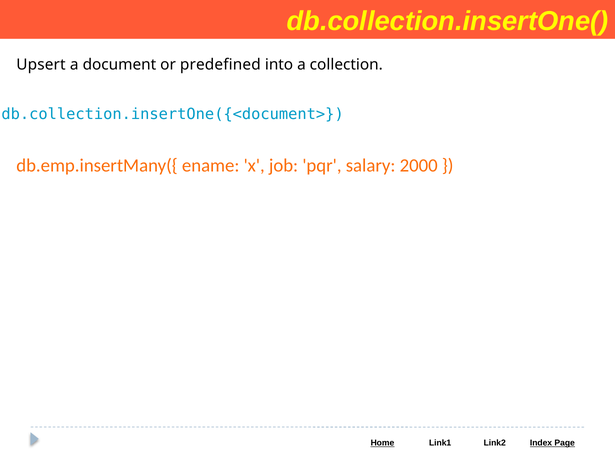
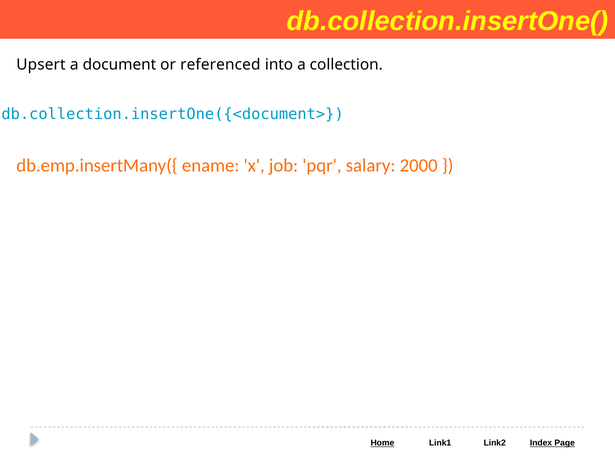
predefined: predefined -> referenced
